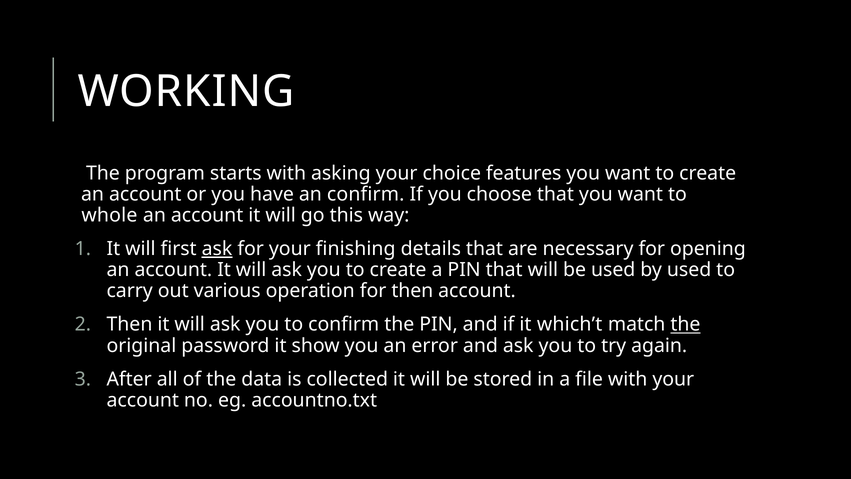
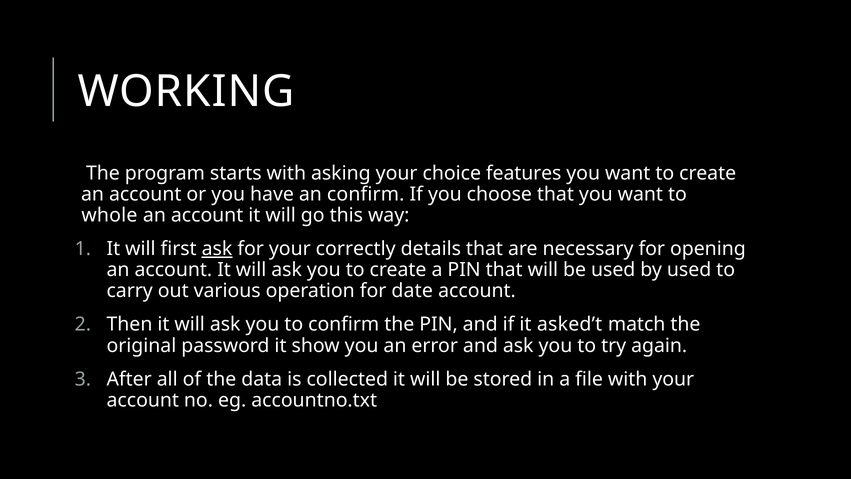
finishing: finishing -> correctly
for then: then -> date
which’t: which’t -> asked’t
the at (685, 324) underline: present -> none
